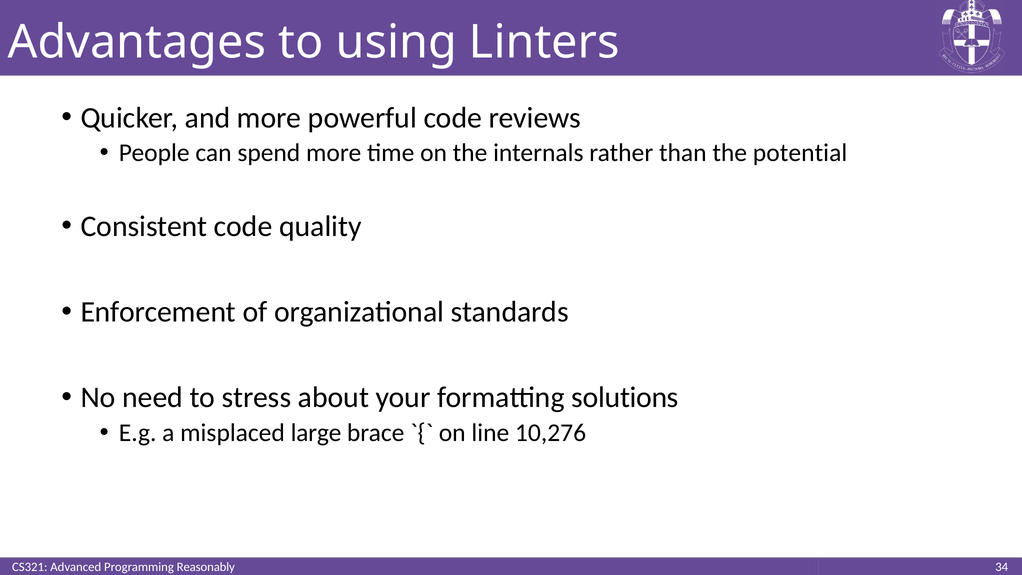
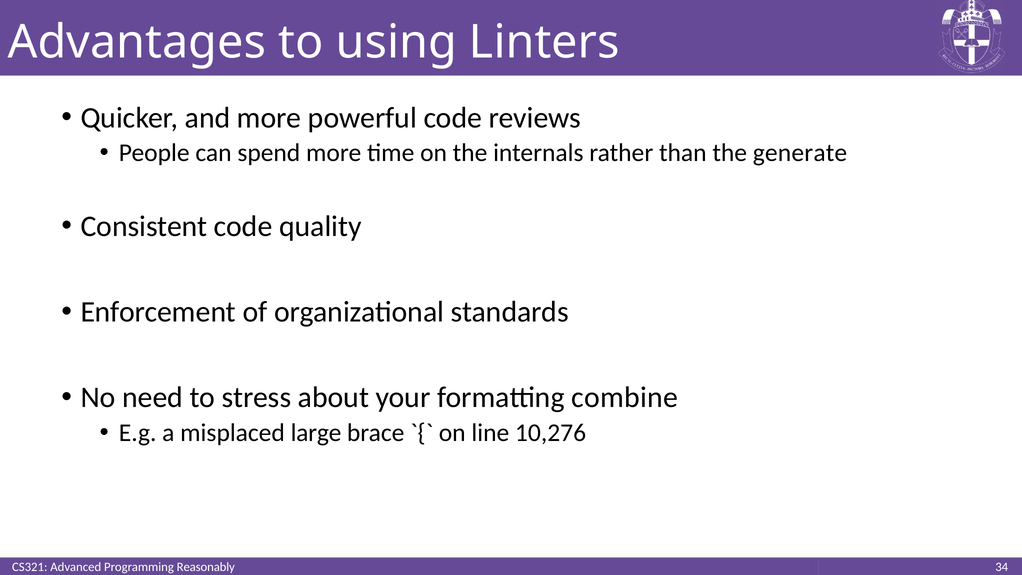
potential: potential -> generate
solutions: solutions -> combine
